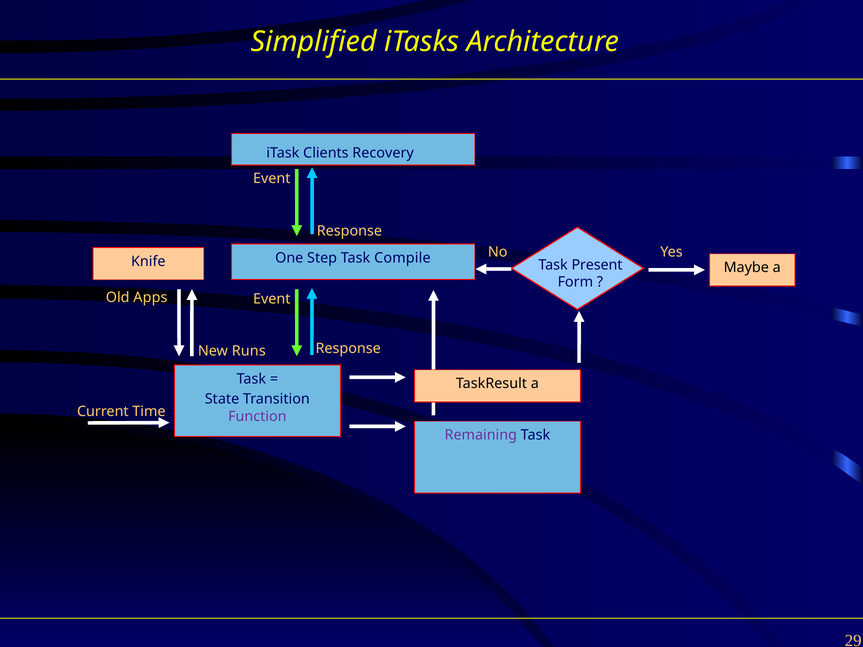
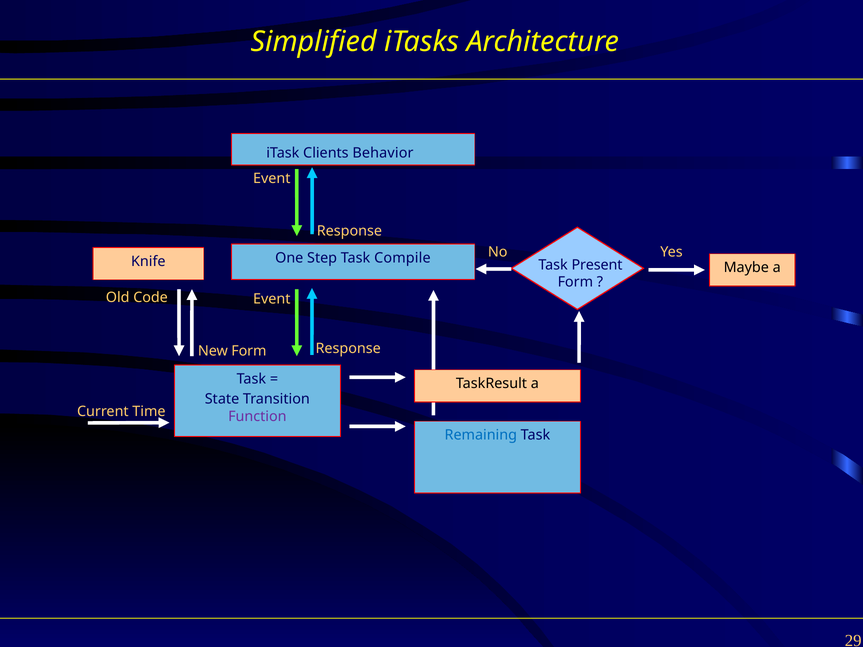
Recovery: Recovery -> Behavior
Apps: Apps -> Code
New Runs: Runs -> Form
Remaining colour: purple -> blue
